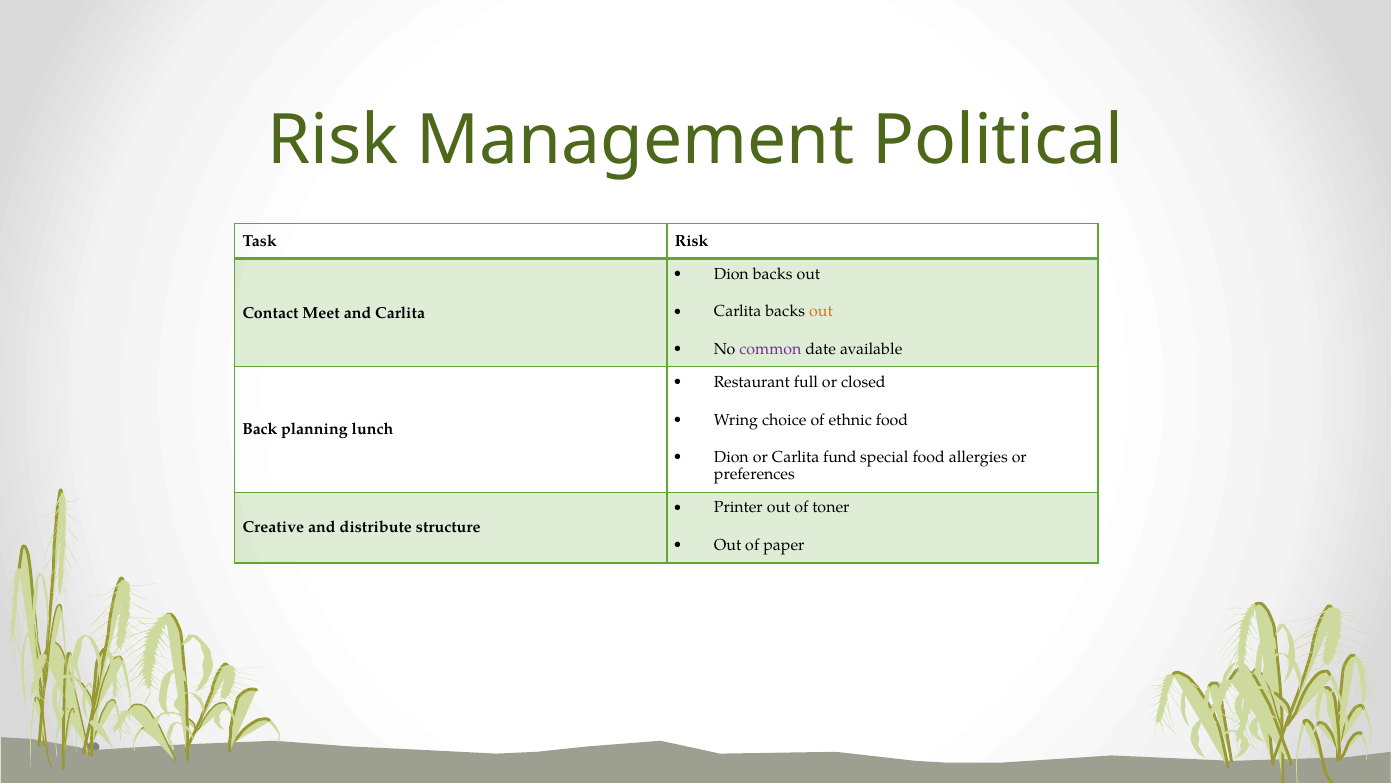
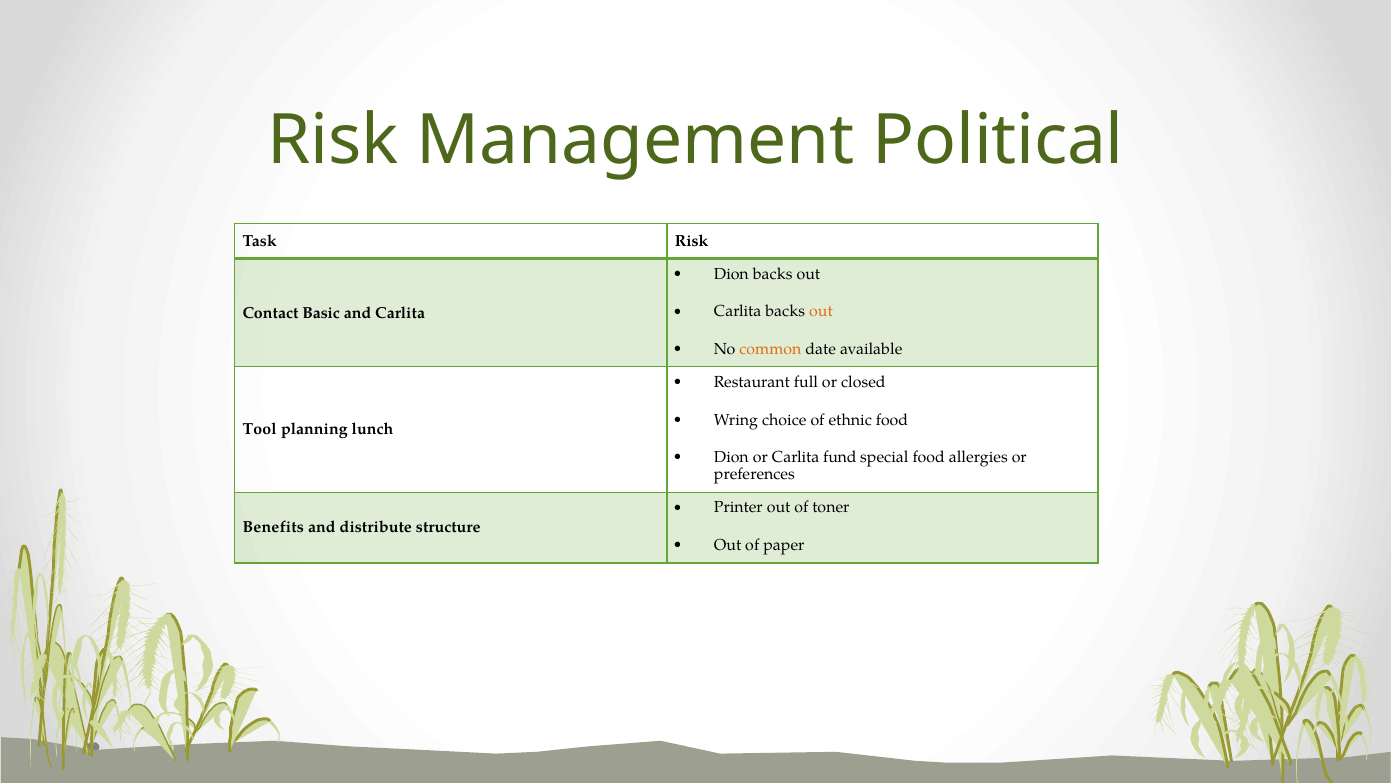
Meet: Meet -> Basic
common colour: purple -> orange
Back: Back -> Tool
Creative: Creative -> Benefits
